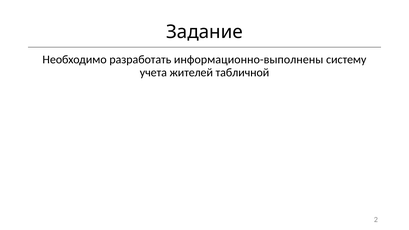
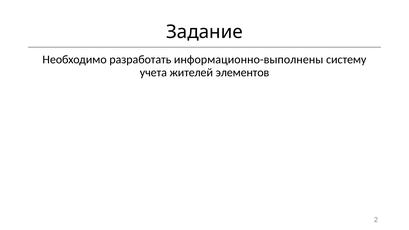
табличной: табличной -> элементов
